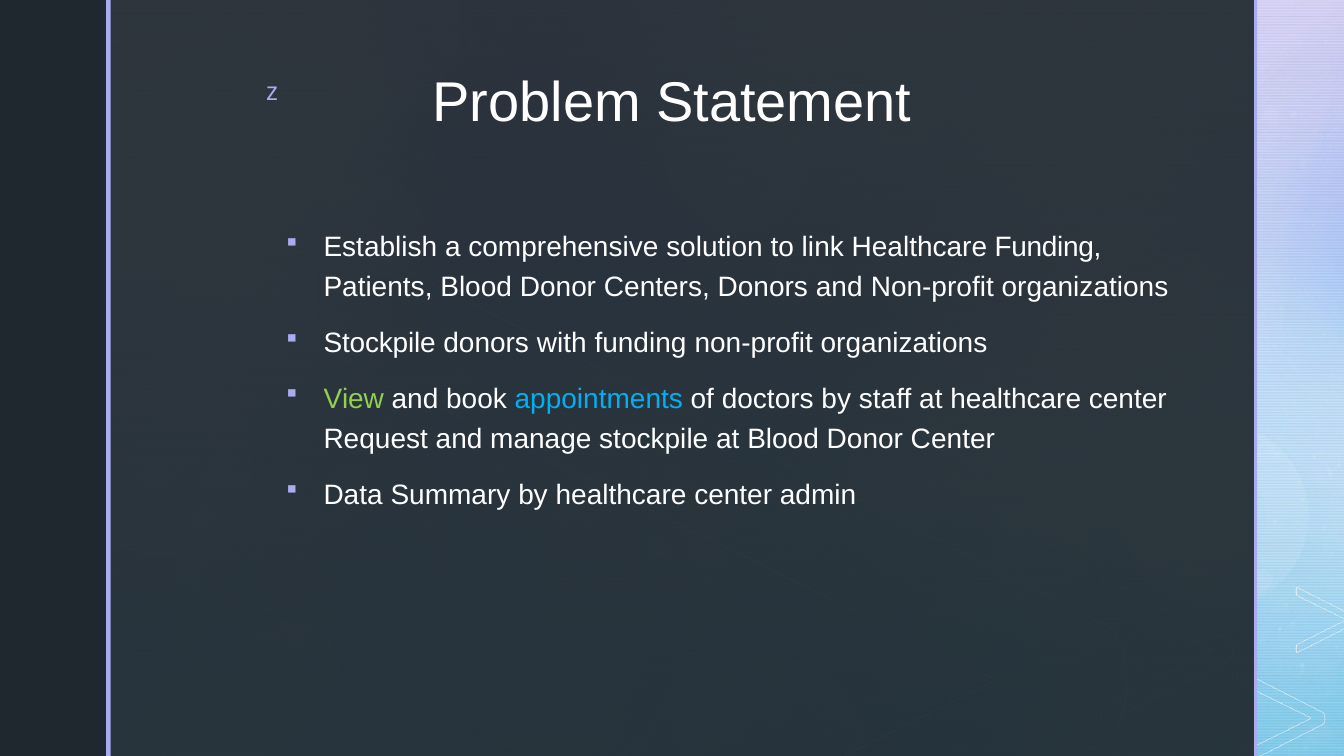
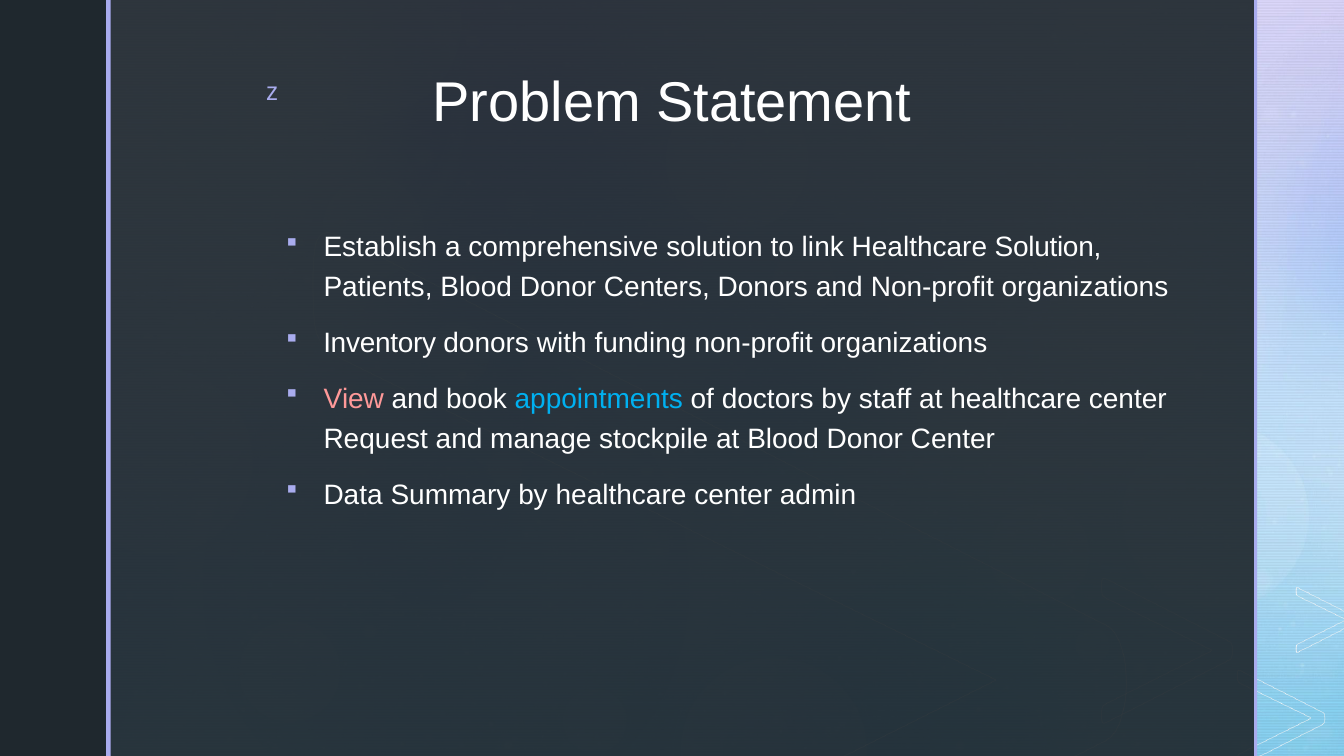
Healthcare Funding: Funding -> Solution
Stockpile at (380, 343): Stockpile -> Inventory
View colour: light green -> pink
